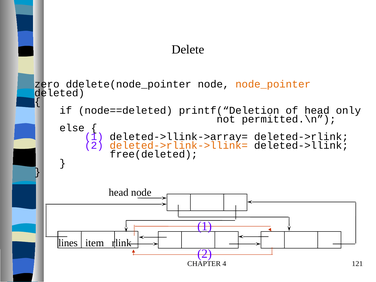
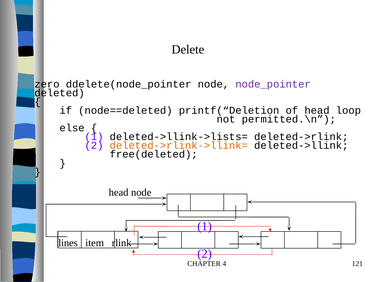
node_pointer colour: orange -> purple
only: only -> loop
deleted->llink->array=: deleted->llink->array= -> deleted->llink->lists=
